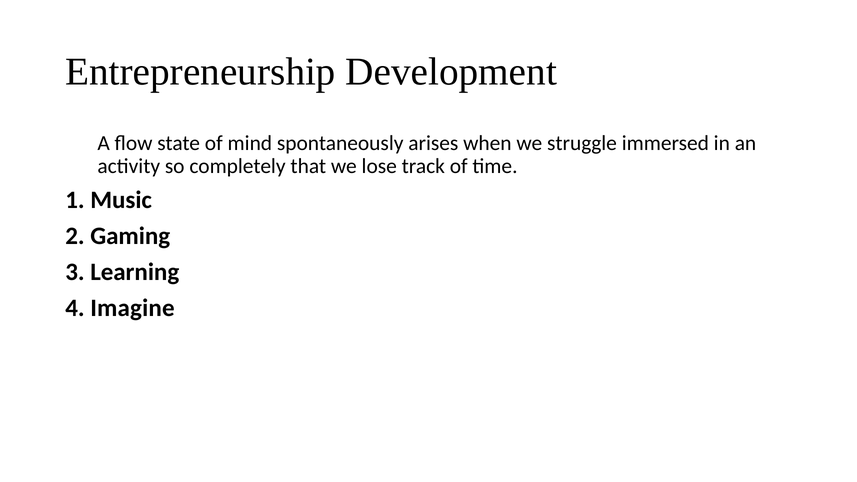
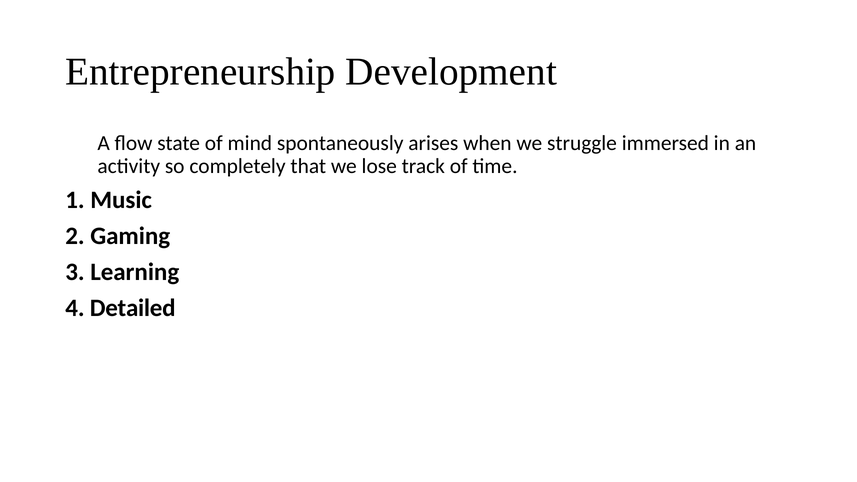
Imagine: Imagine -> Detailed
